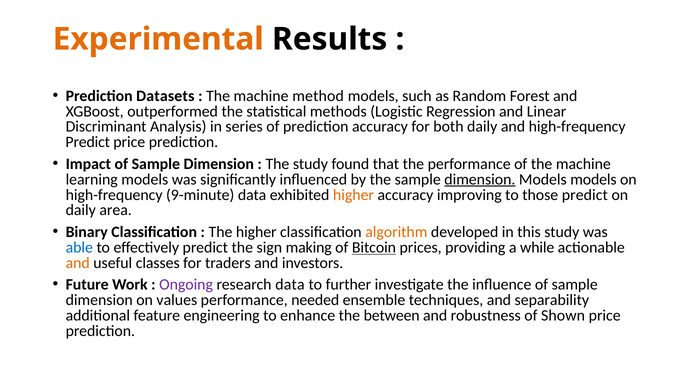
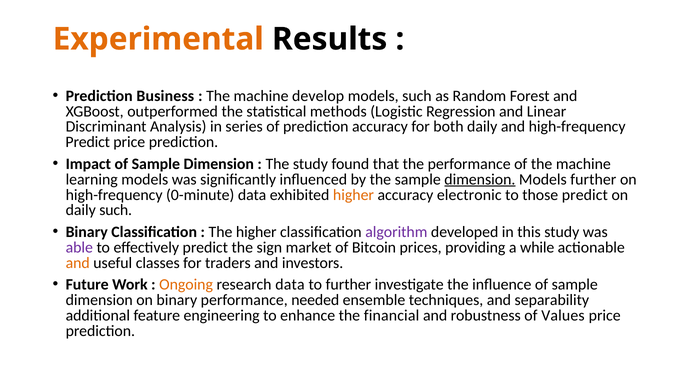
Datasets: Datasets -> Business
method: method -> develop
Models models: models -> further
9-minute: 9-minute -> 0-minute
improving: improving -> electronic
daily area: area -> such
algorithm colour: orange -> purple
able colour: blue -> purple
making: making -> market
Bitcoin underline: present -> none
Ongoing colour: purple -> orange
on values: values -> binary
between: between -> financial
Shown: Shown -> Values
